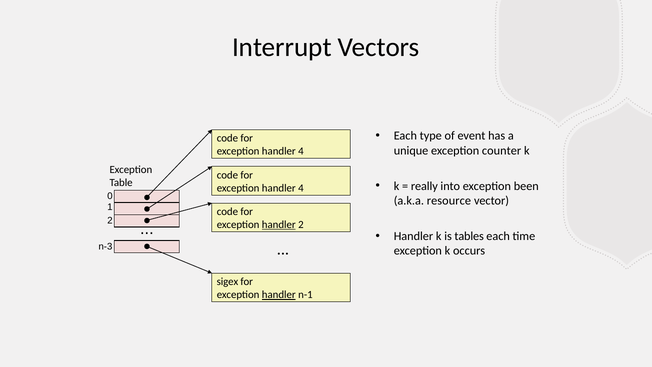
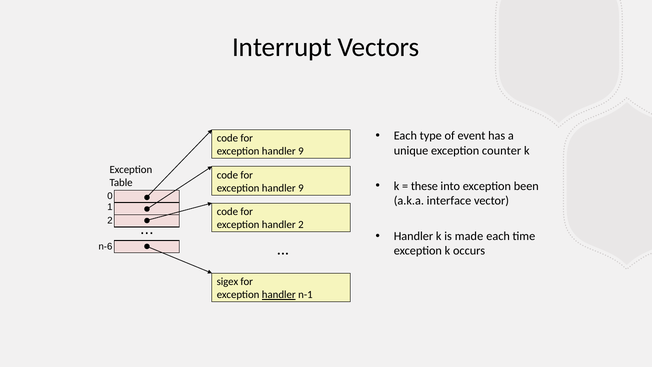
4 at (301, 151): 4 -> 9
really: really -> these
4 at (301, 188): 4 -> 9
resource: resource -> interface
handler at (279, 225) underline: present -> none
tables: tables -> made
n-3: n-3 -> n-6
